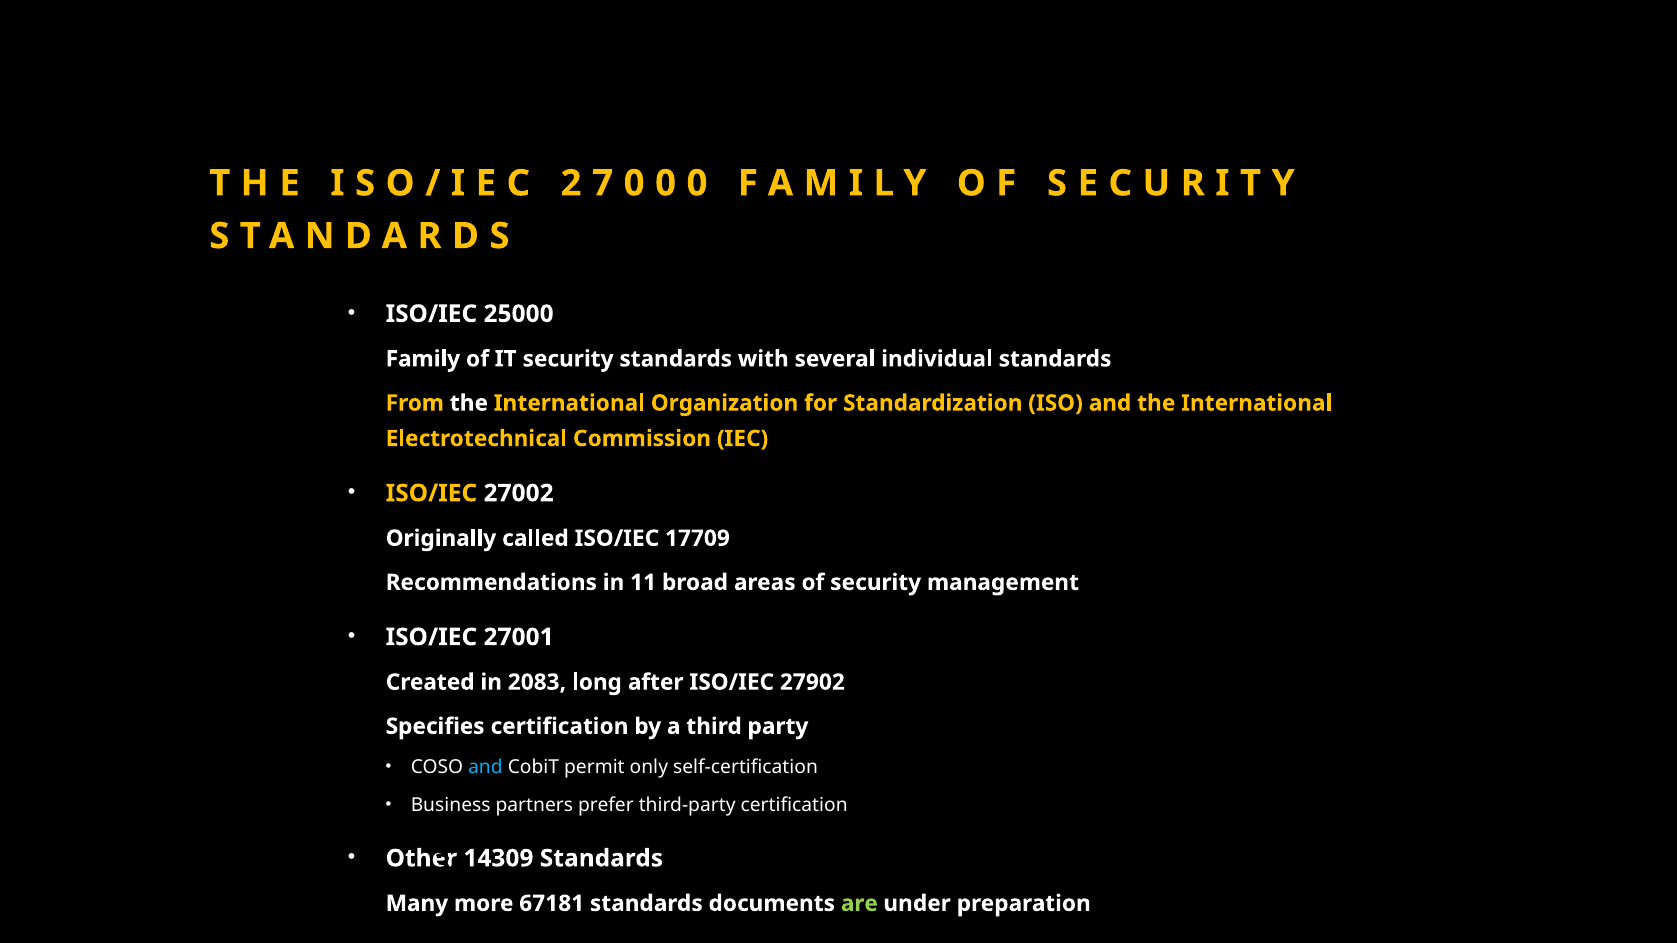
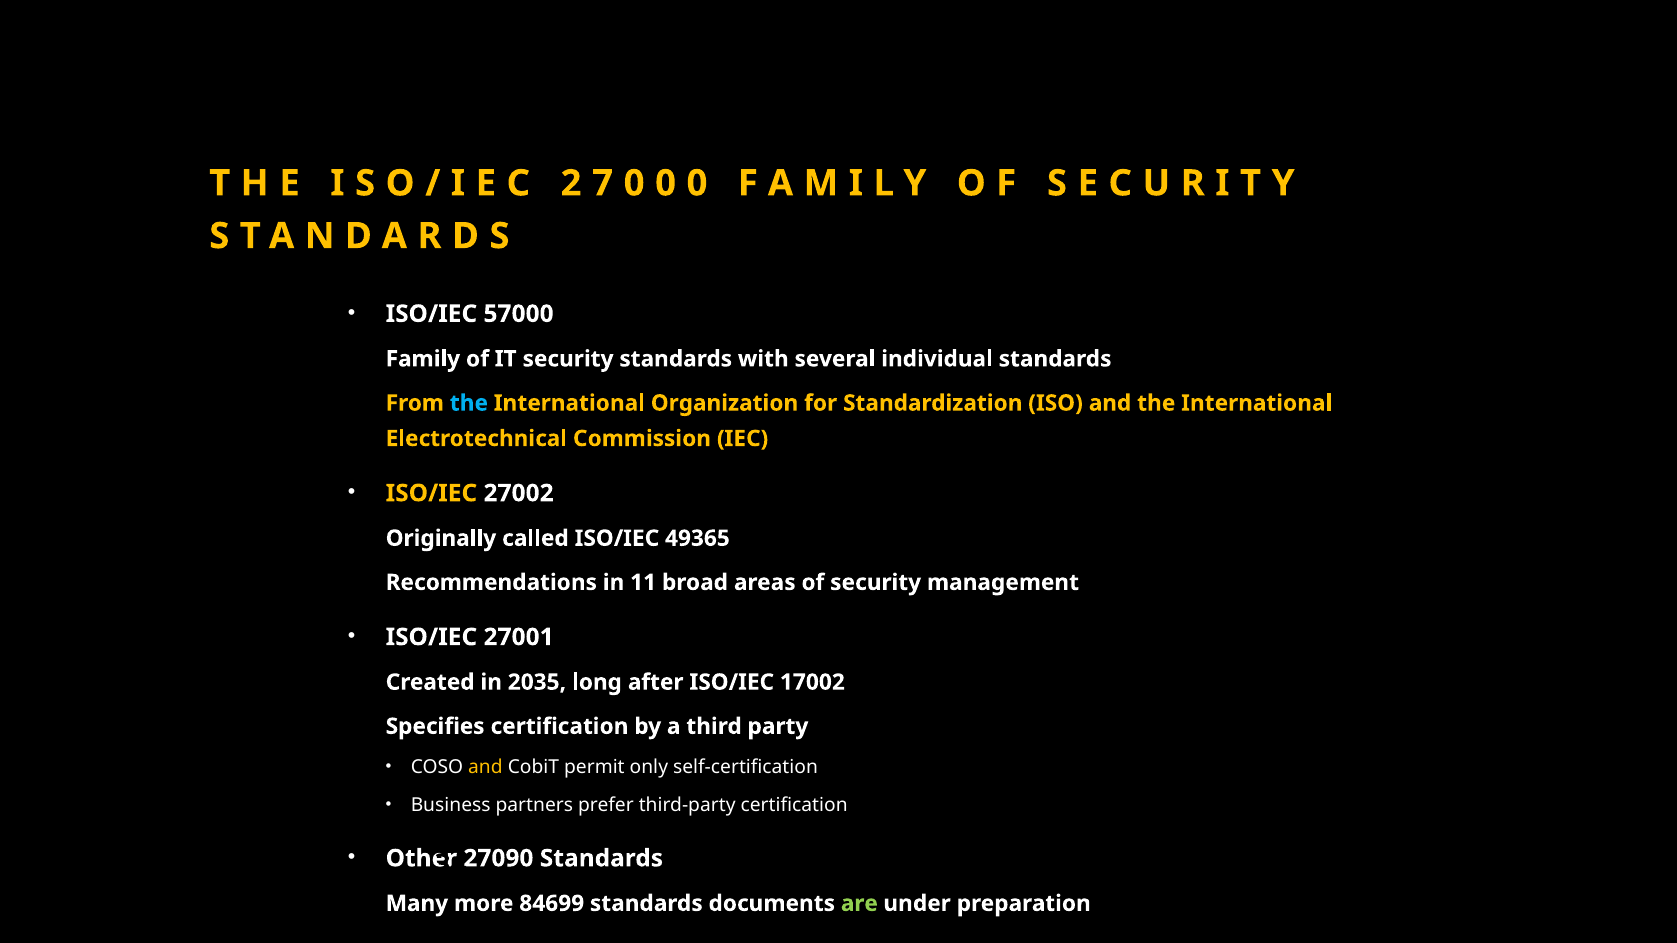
25000: 25000 -> 57000
the at (469, 403) colour: white -> light blue
17709: 17709 -> 49365
2083: 2083 -> 2035
27902: 27902 -> 17002
and at (485, 767) colour: light blue -> yellow
14309: 14309 -> 27090
67181: 67181 -> 84699
